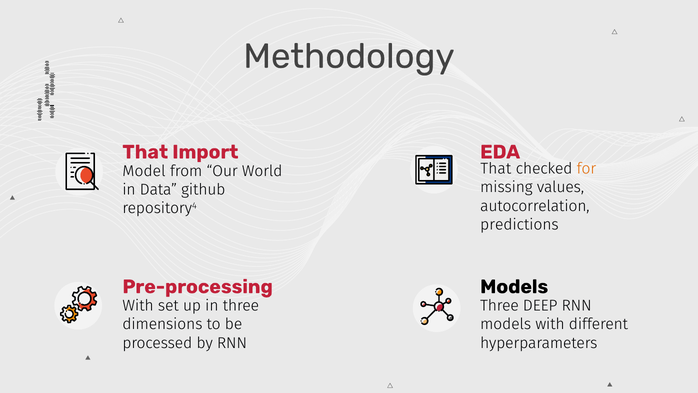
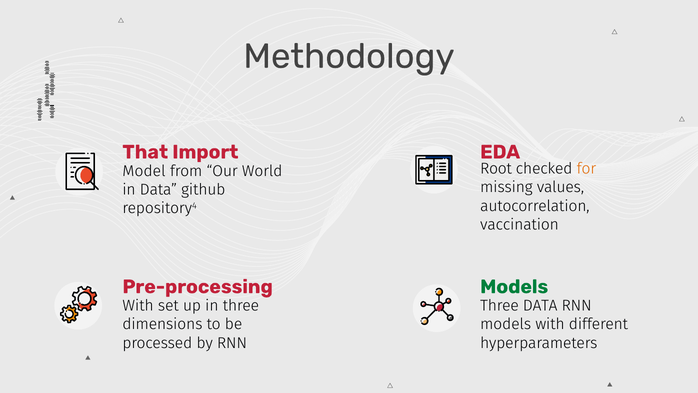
That at (496, 169): That -> Root
predictions: predictions -> vaccination
Models at (514, 286) colour: black -> green
Three DEEP: DEEP -> DATA
